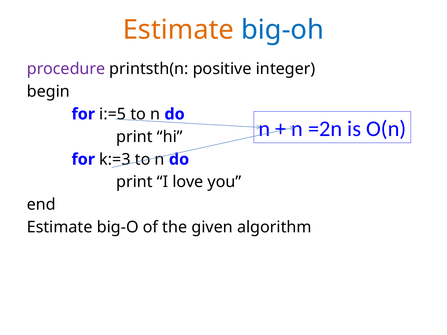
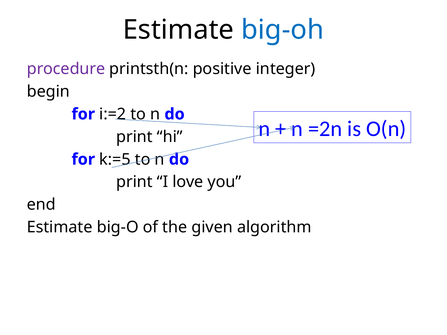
Estimate at (178, 30) colour: orange -> black
i:=5: i:=5 -> i:=2
k:=3: k:=3 -> k:=5
